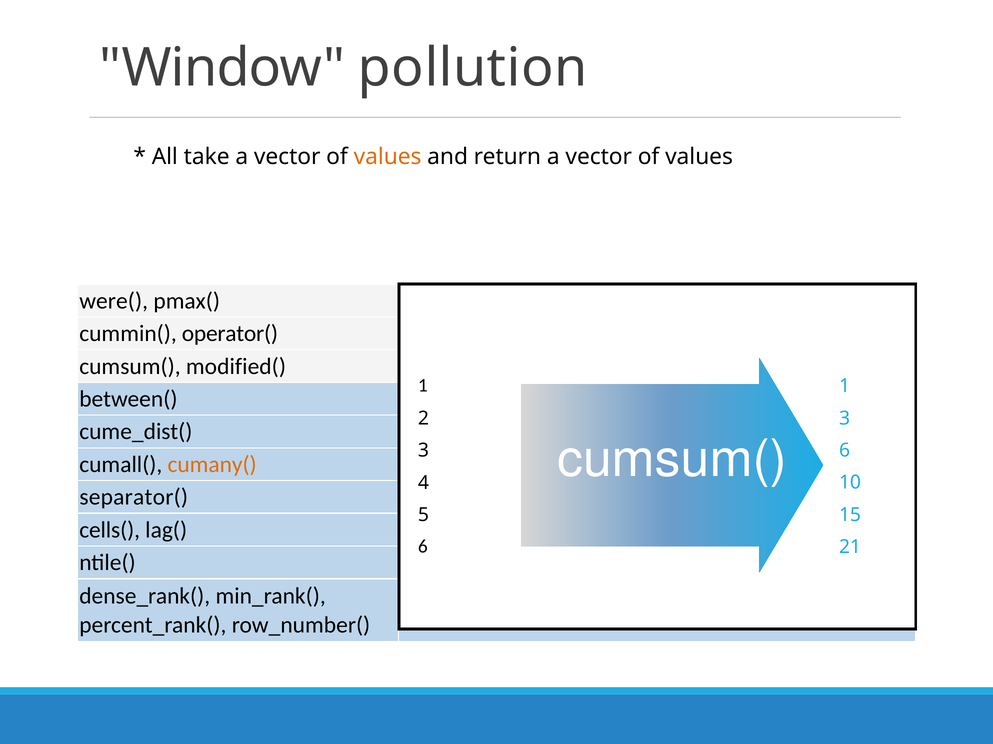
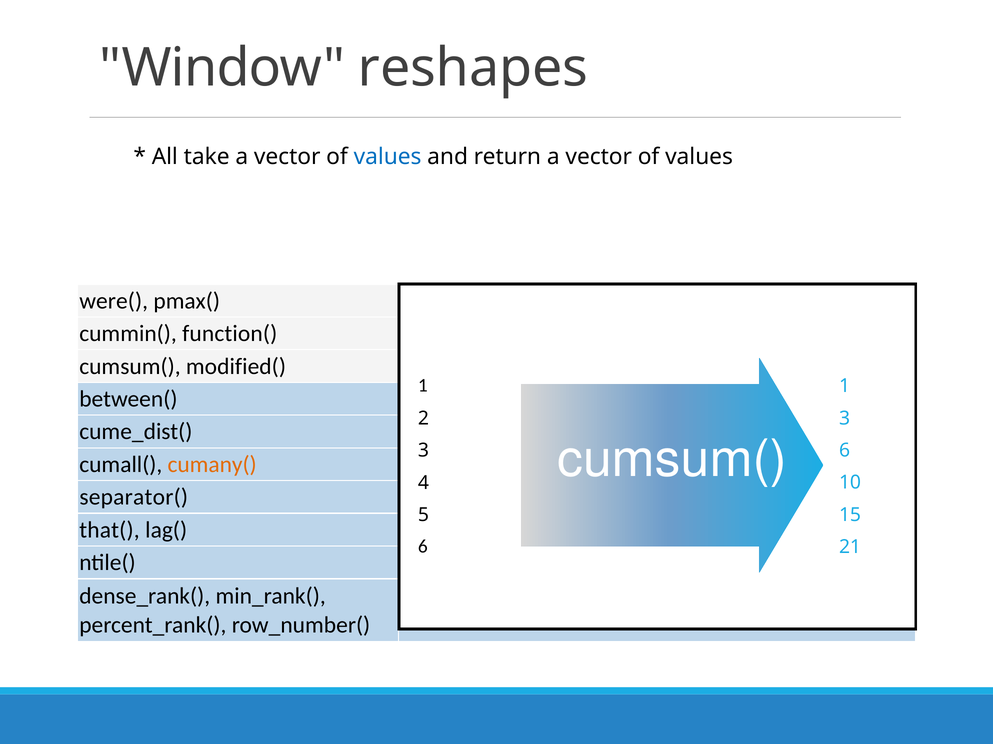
pollution: pollution -> reshapes
values at (388, 157) colour: orange -> blue
operator(: operator( -> function(
cells(: cells( -> that(
